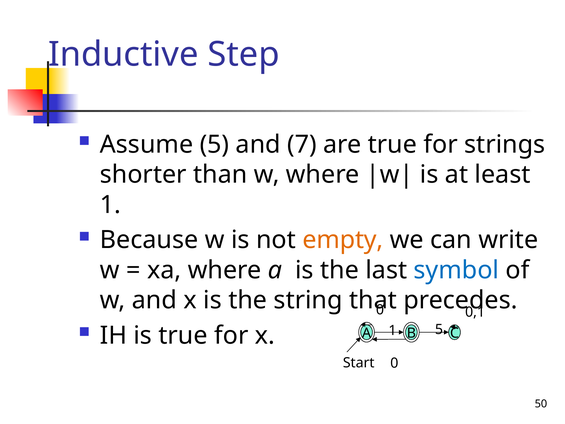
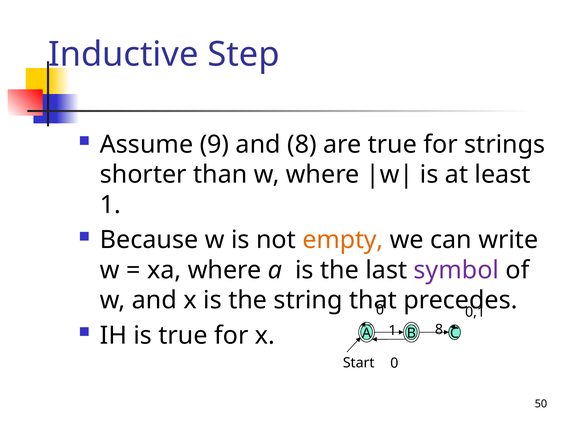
Assume 5: 5 -> 9
and 7: 7 -> 8
symbol colour: blue -> purple
B 5: 5 -> 8
